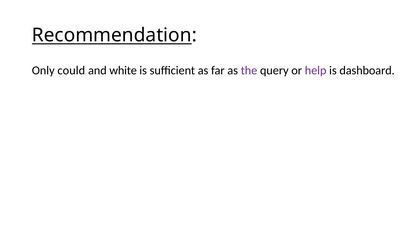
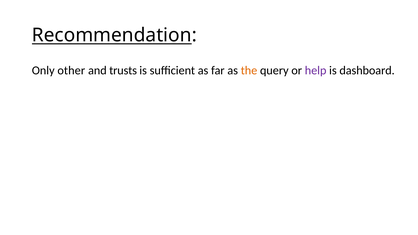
could: could -> other
white: white -> trusts
the colour: purple -> orange
